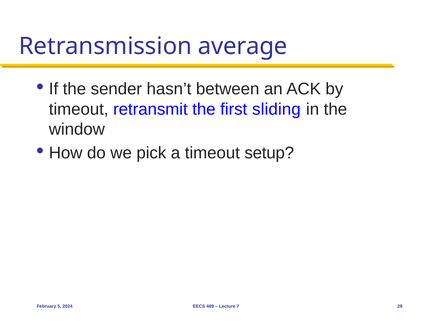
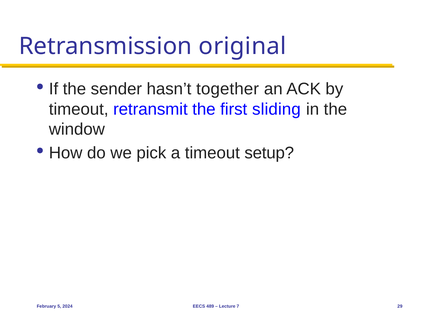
average: average -> original
between: between -> together
